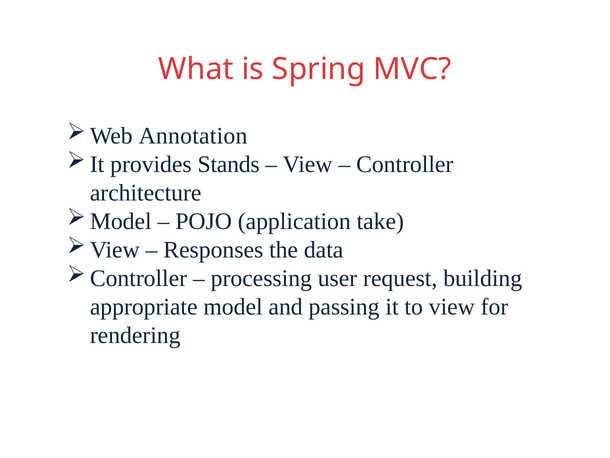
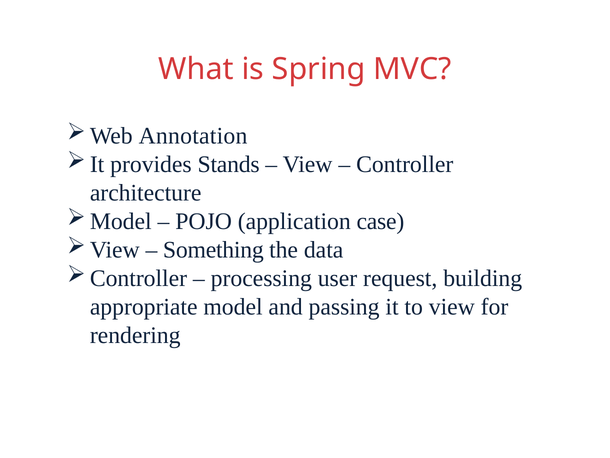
take: take -> case
Responses: Responses -> Something
